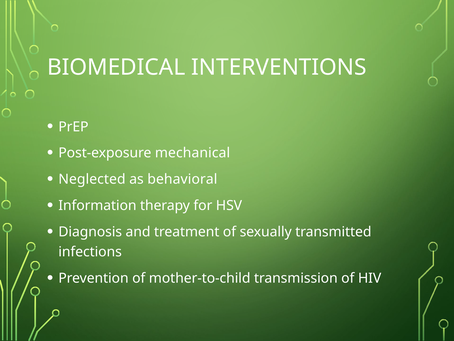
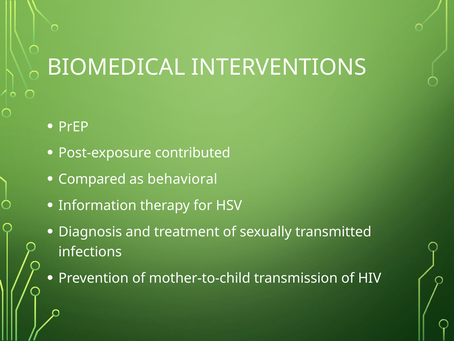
mechanical: mechanical -> contributed
Neglected: Neglected -> Compared
